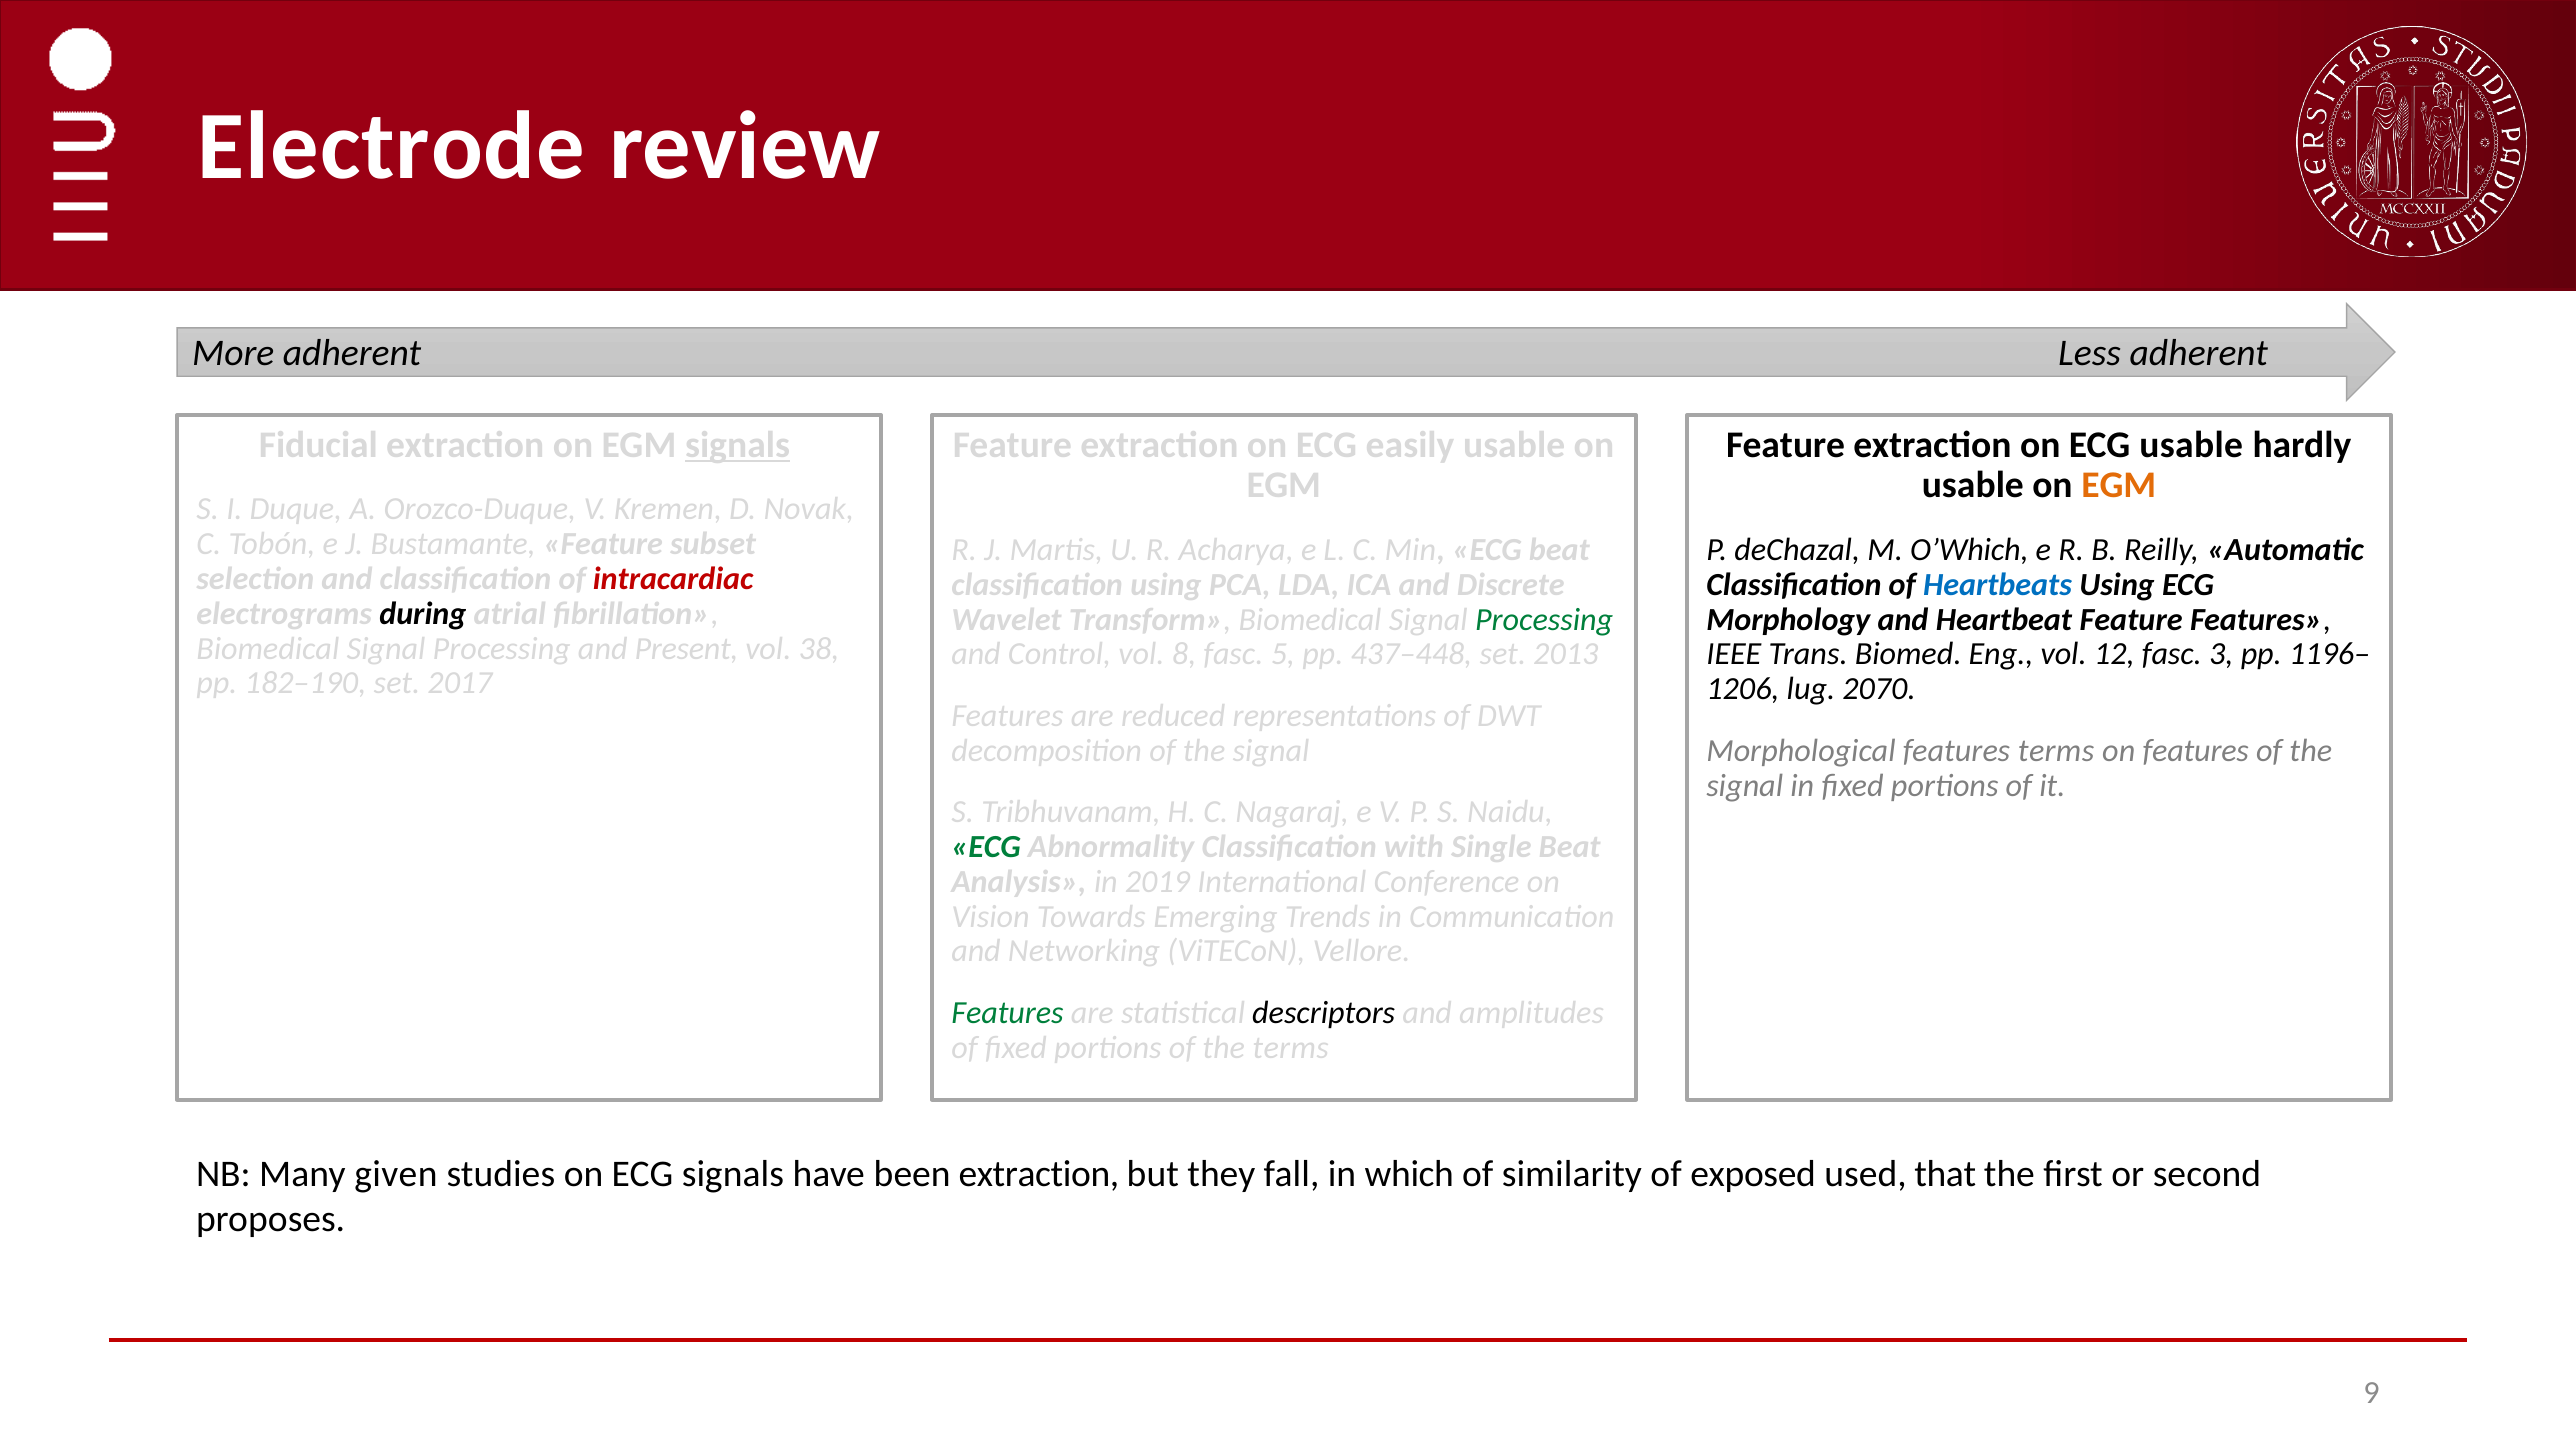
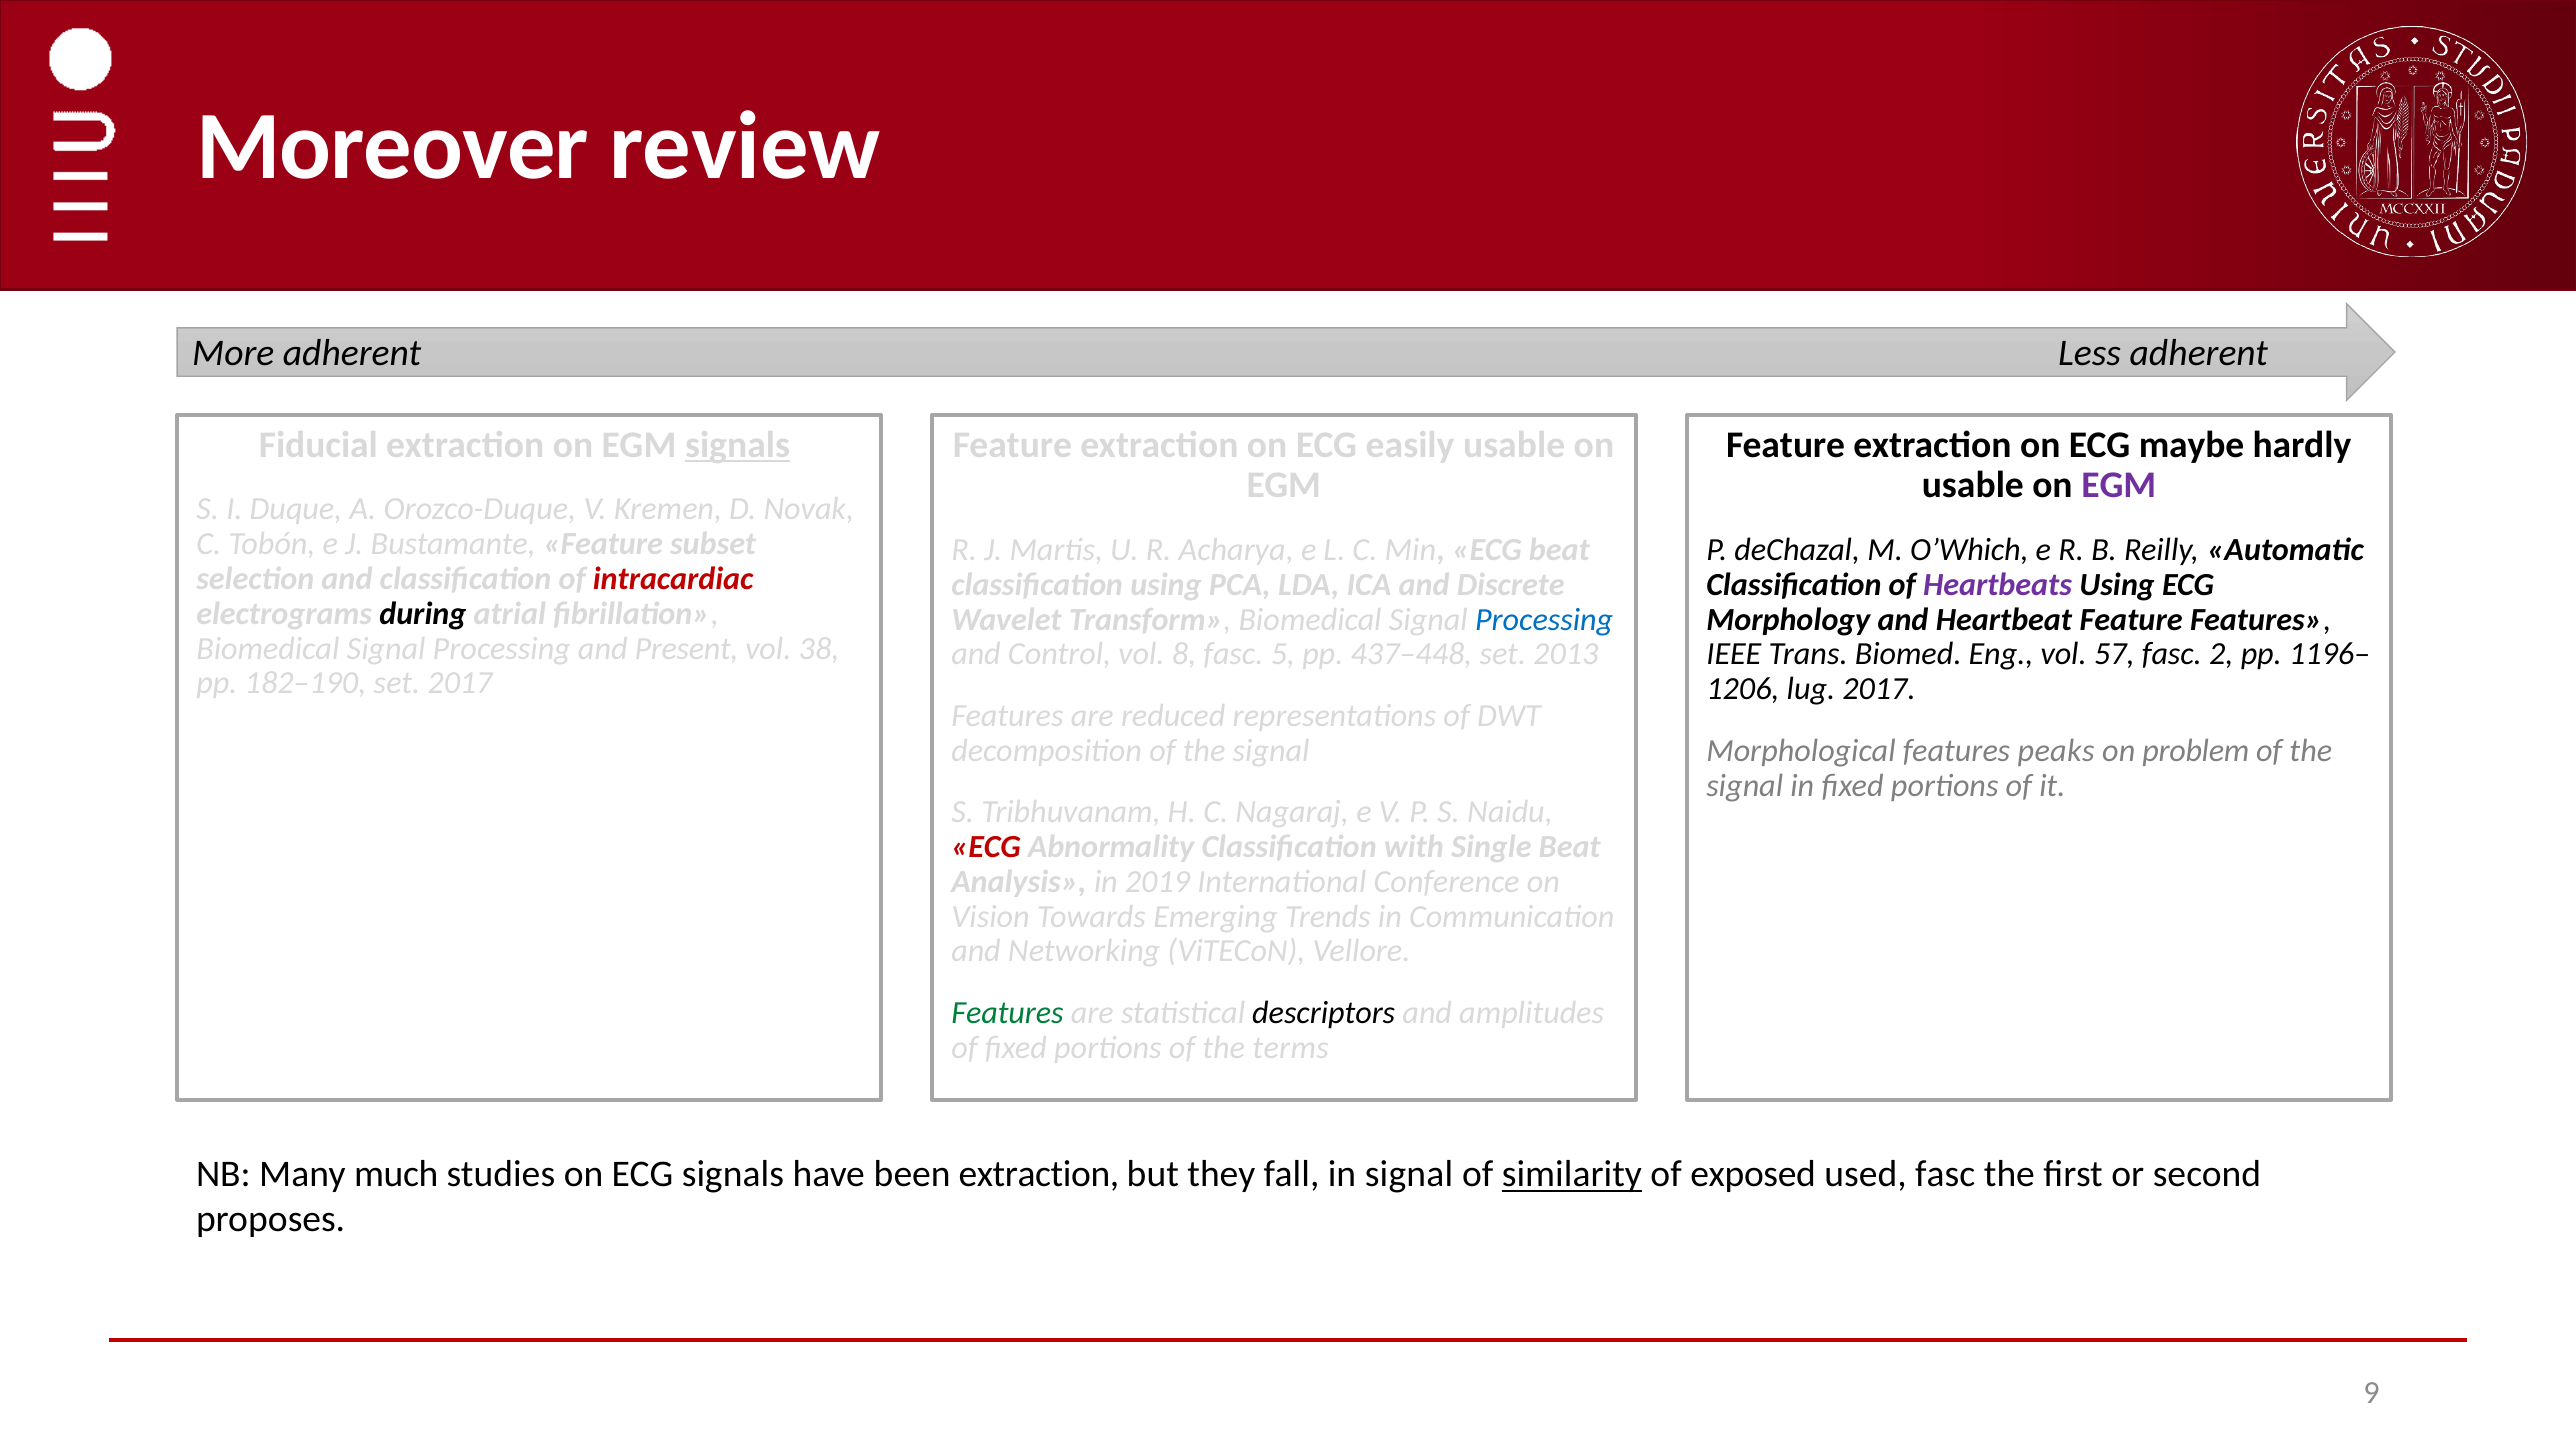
Electrode: Electrode -> Moreover
ECG usable: usable -> maybe
EGM at (2119, 485) colour: orange -> purple
Heartbeats colour: blue -> purple
Processing at (1544, 619) colour: green -> blue
12: 12 -> 57
3: 3 -> 2
lug 2070: 2070 -> 2017
features terms: terms -> peaks
on features: features -> problem
ECG at (986, 847) colour: green -> red
given: given -> much
in which: which -> signal
similarity underline: none -> present
used that: that -> fasc
